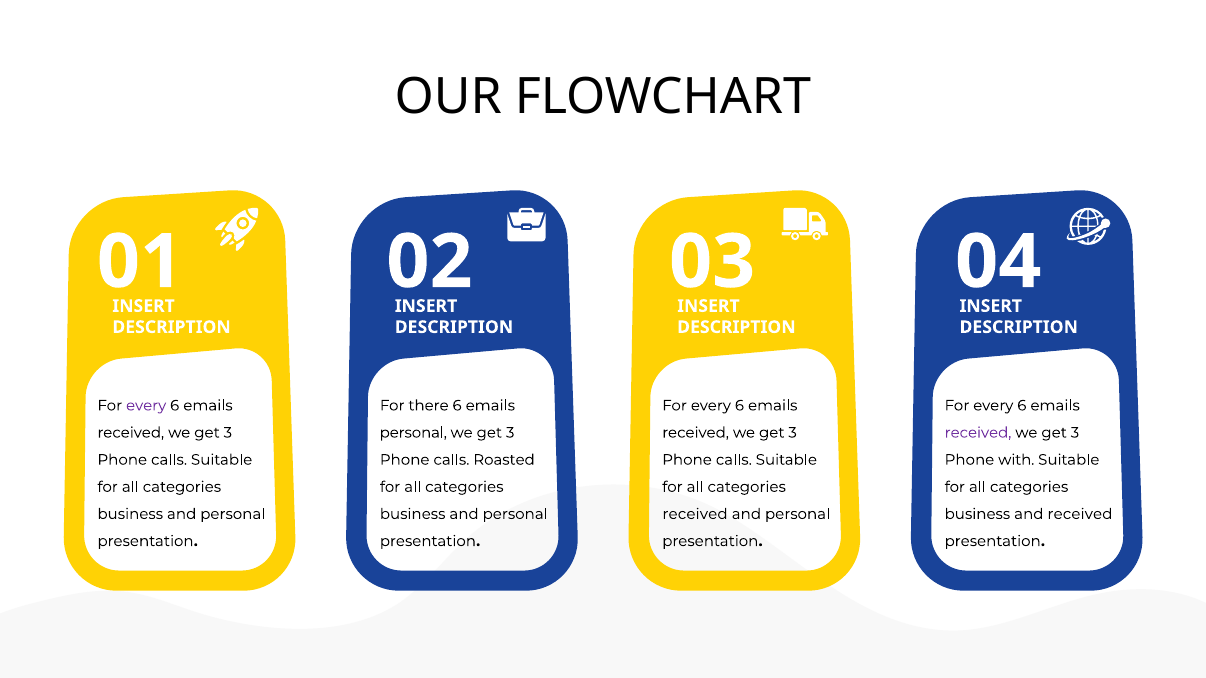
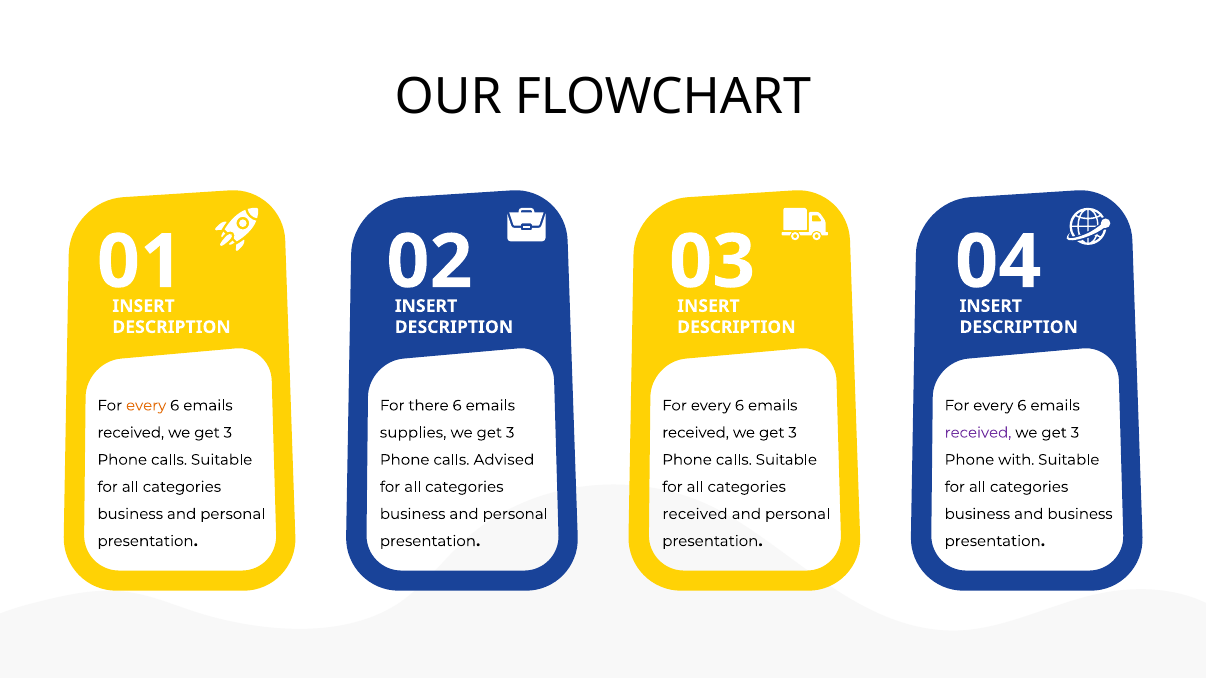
every at (146, 406) colour: purple -> orange
personal at (413, 433): personal -> supplies
Roasted: Roasted -> Advised
and received: received -> business
